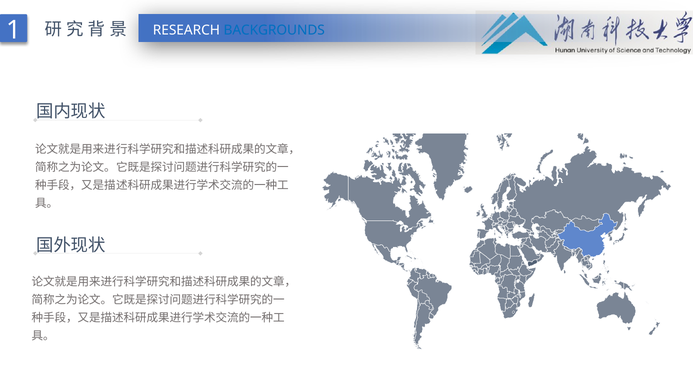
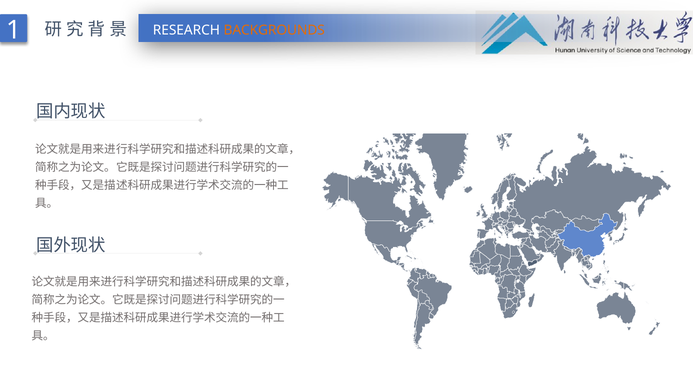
BACKGROUNDS colour: blue -> orange
